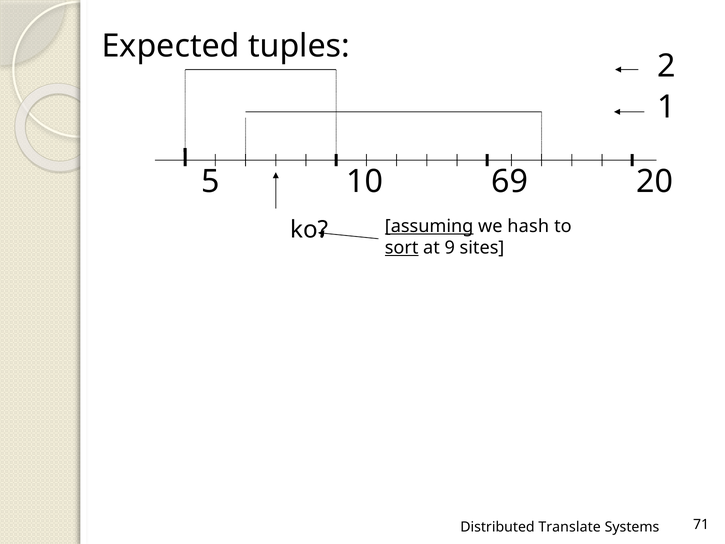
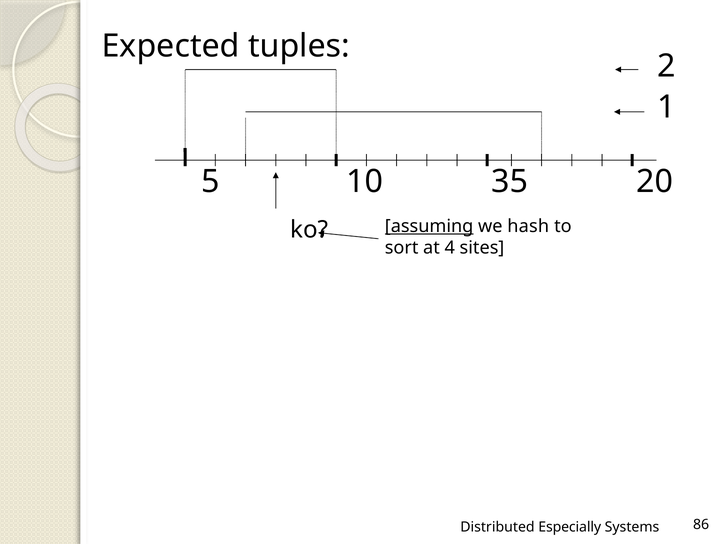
69: 69 -> 35
sort underline: present -> none
9: 9 -> 4
Translate: Translate -> Especially
71: 71 -> 86
